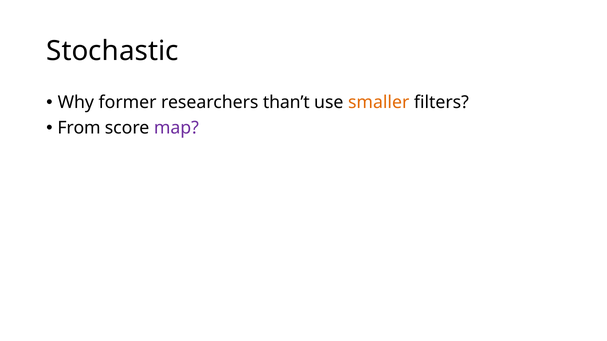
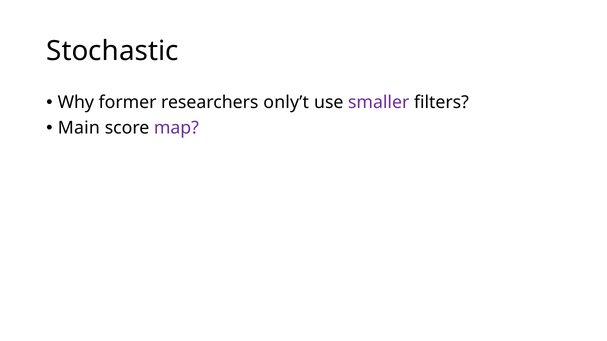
than’t: than’t -> only’t
smaller colour: orange -> purple
From: From -> Main
